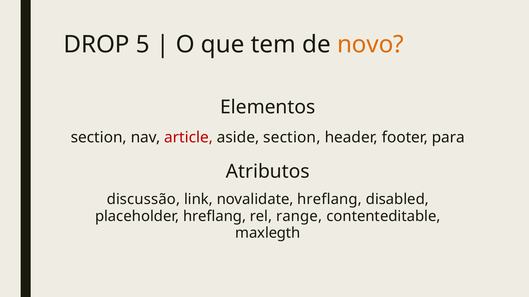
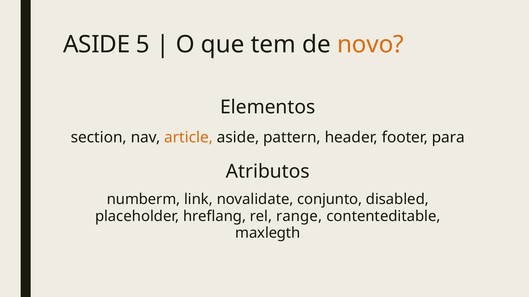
DROP at (97, 44): DROP -> ASIDE
article colour: red -> orange
aside section: section -> pattern
discussão: discussão -> numberm
novalidate hreflang: hreflang -> conjunto
